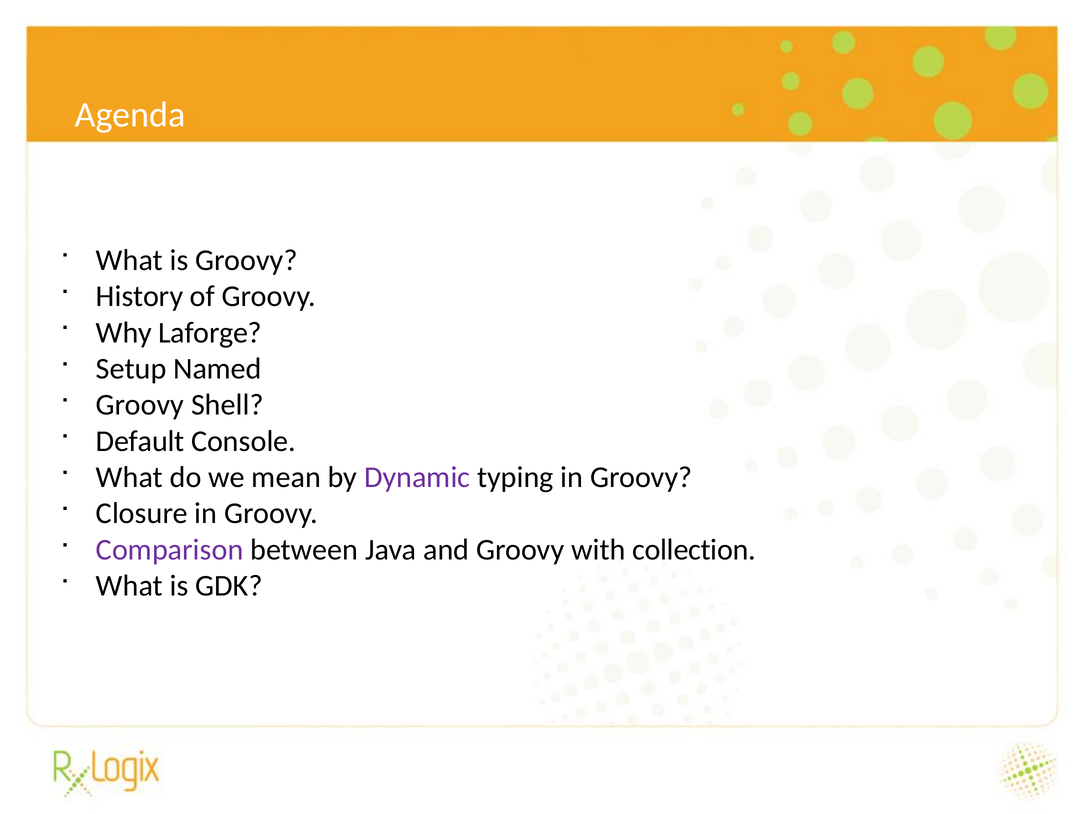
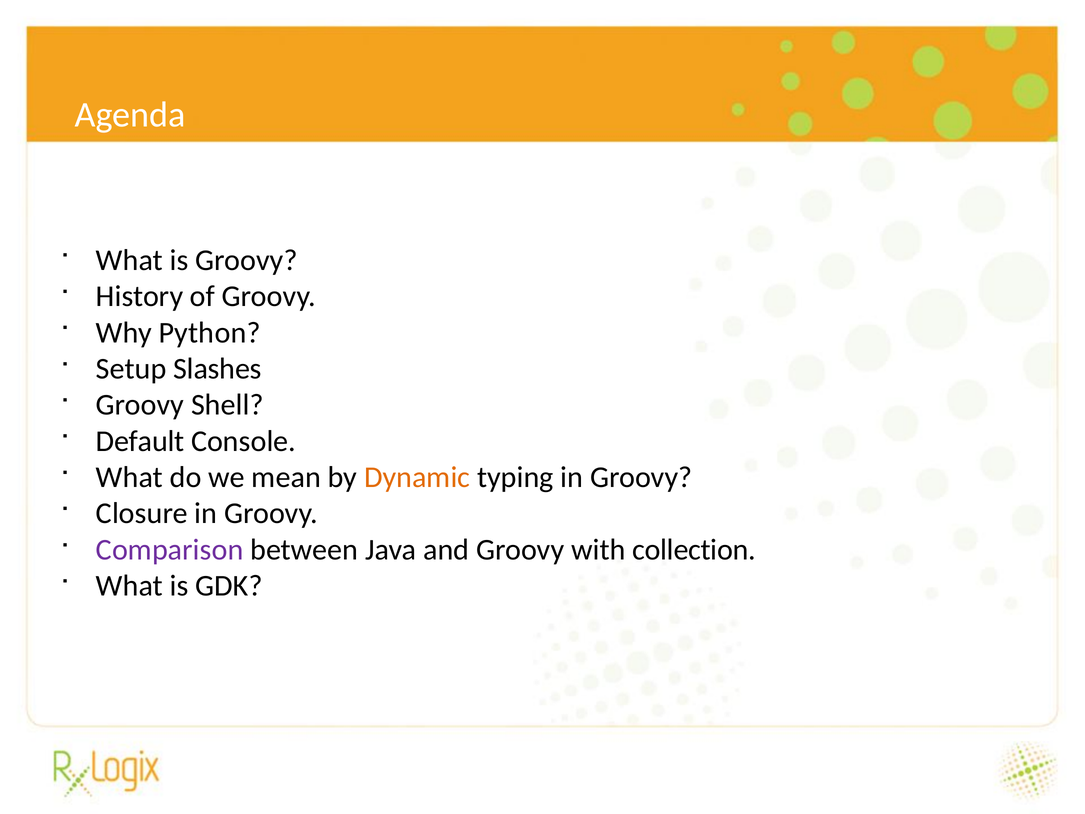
Laforge: Laforge -> Python
Named: Named -> Slashes
Dynamic colour: purple -> orange
